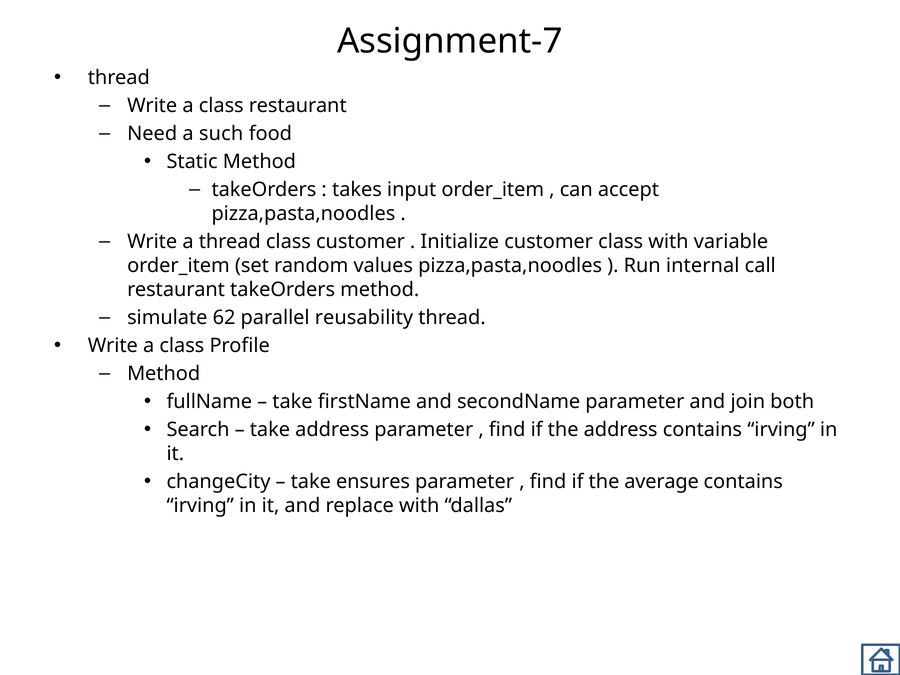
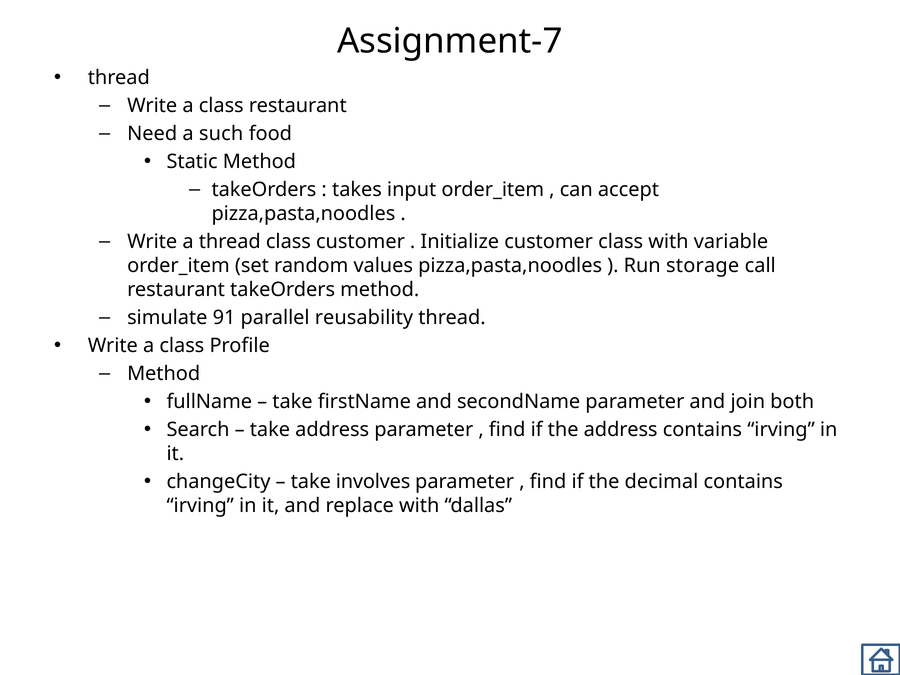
internal: internal -> storage
62: 62 -> 91
ensures: ensures -> involves
average: average -> decimal
